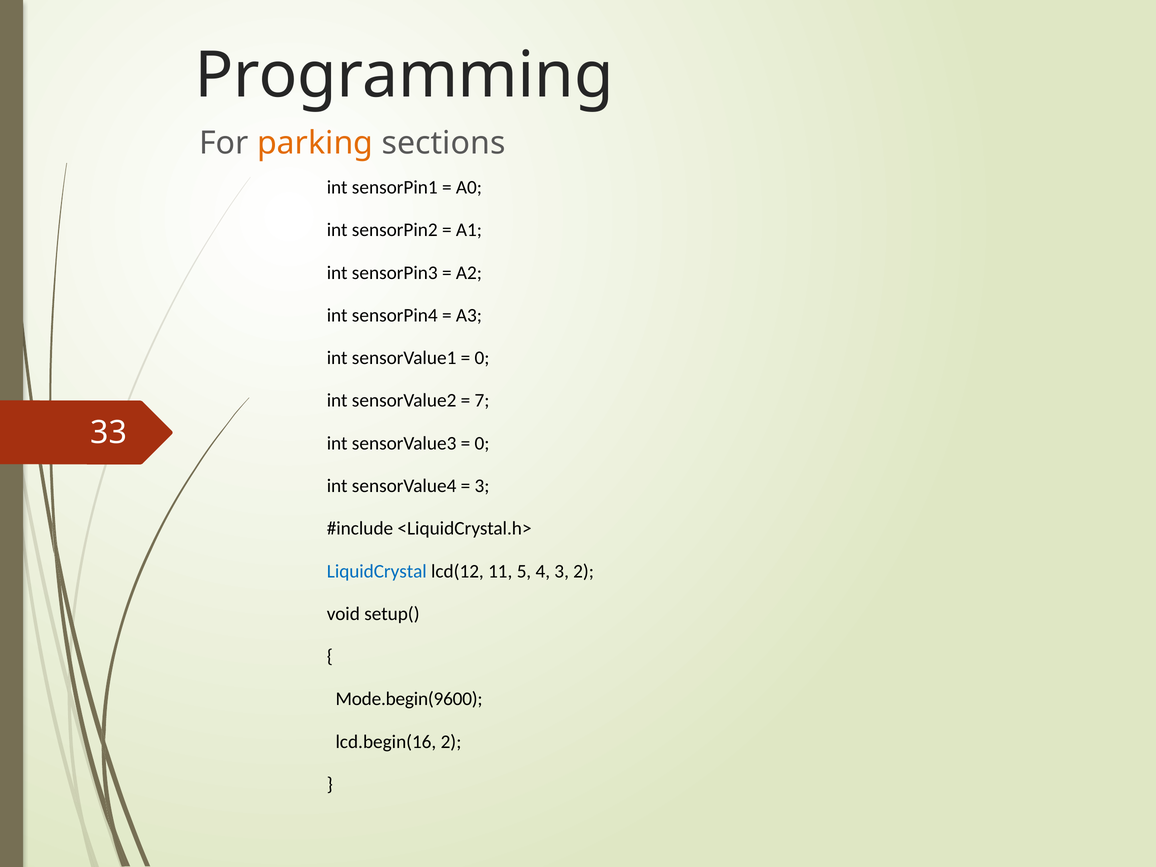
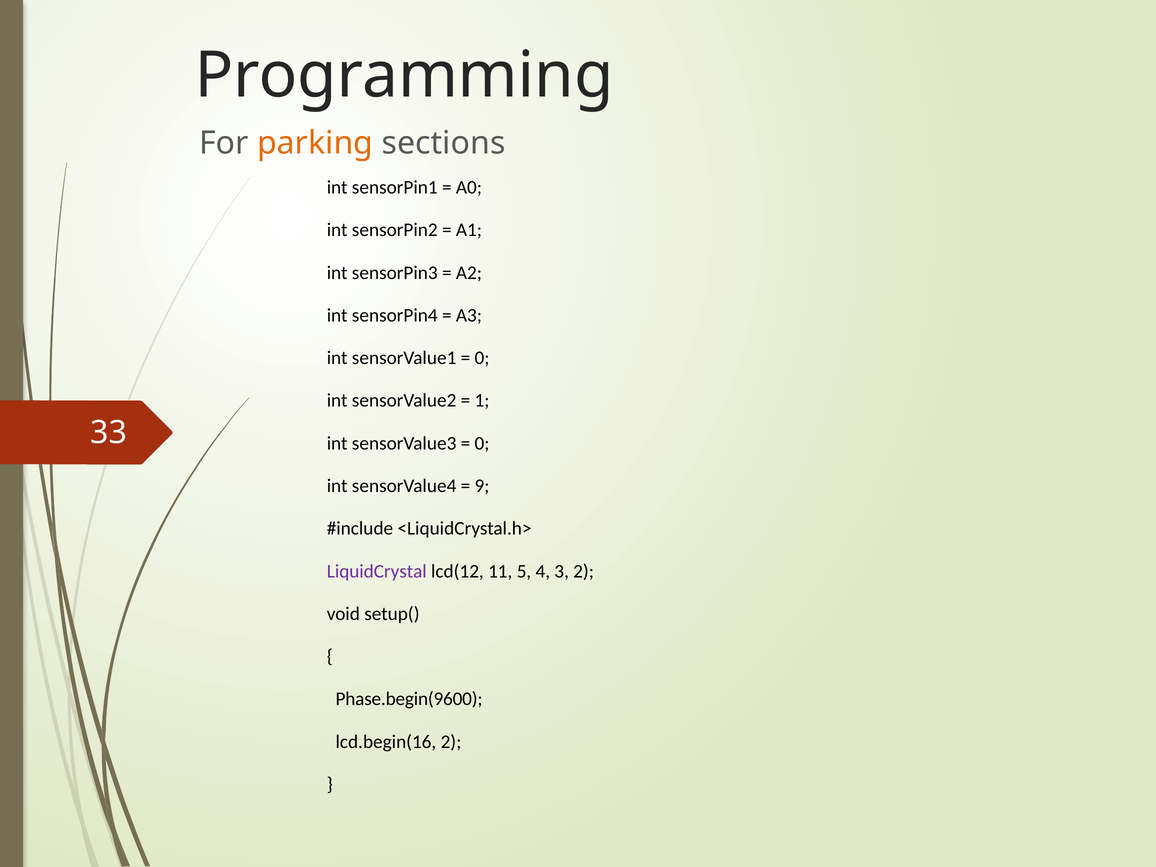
7: 7 -> 1
3 at (482, 486): 3 -> 9
LiquidCrystal colour: blue -> purple
Mode.begin(9600: Mode.begin(9600 -> Phase.begin(9600
